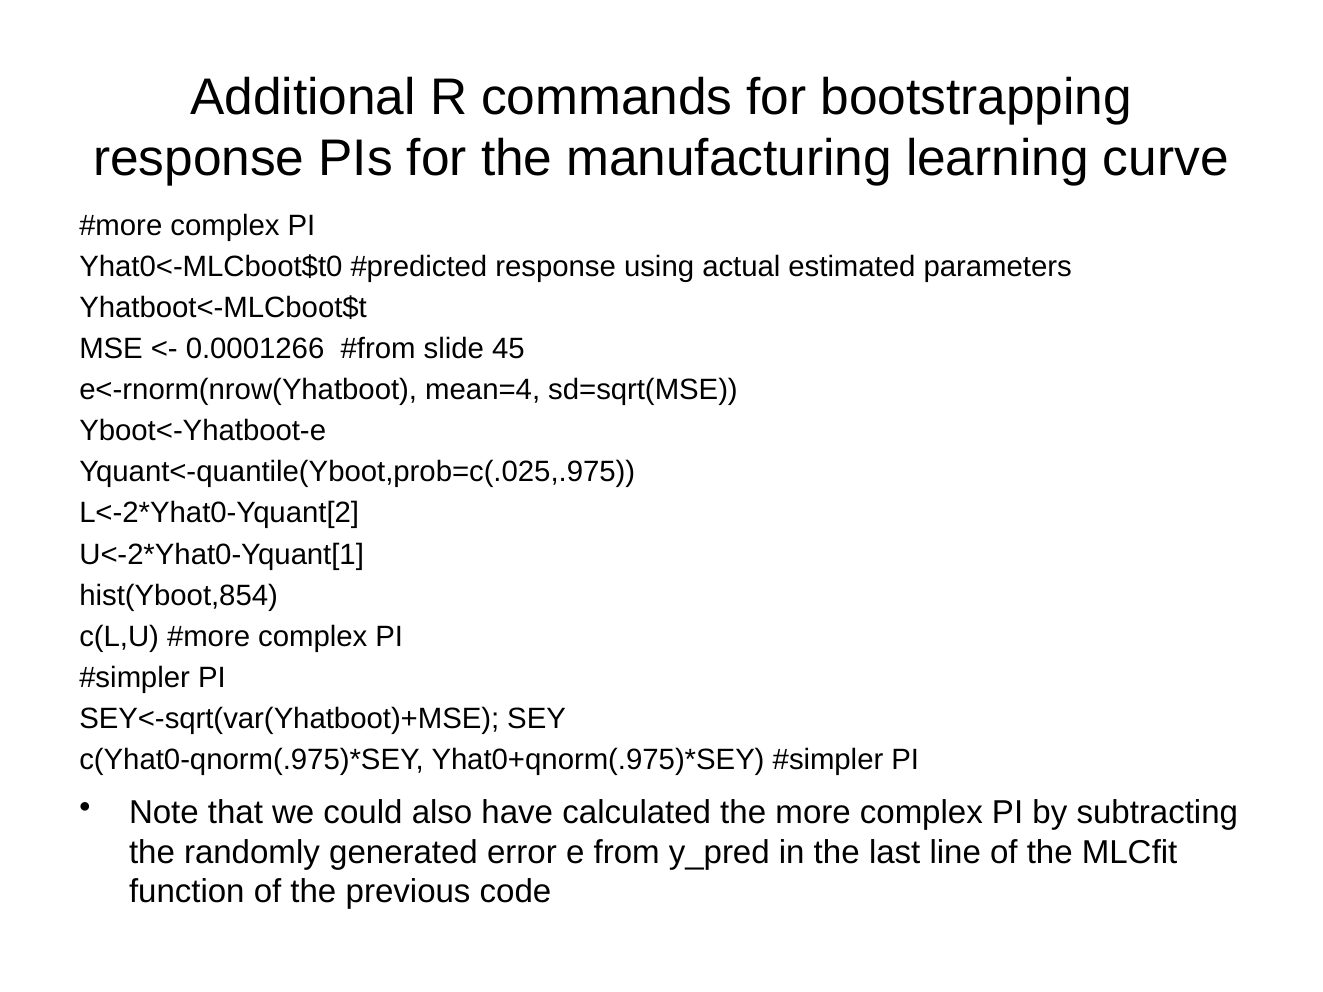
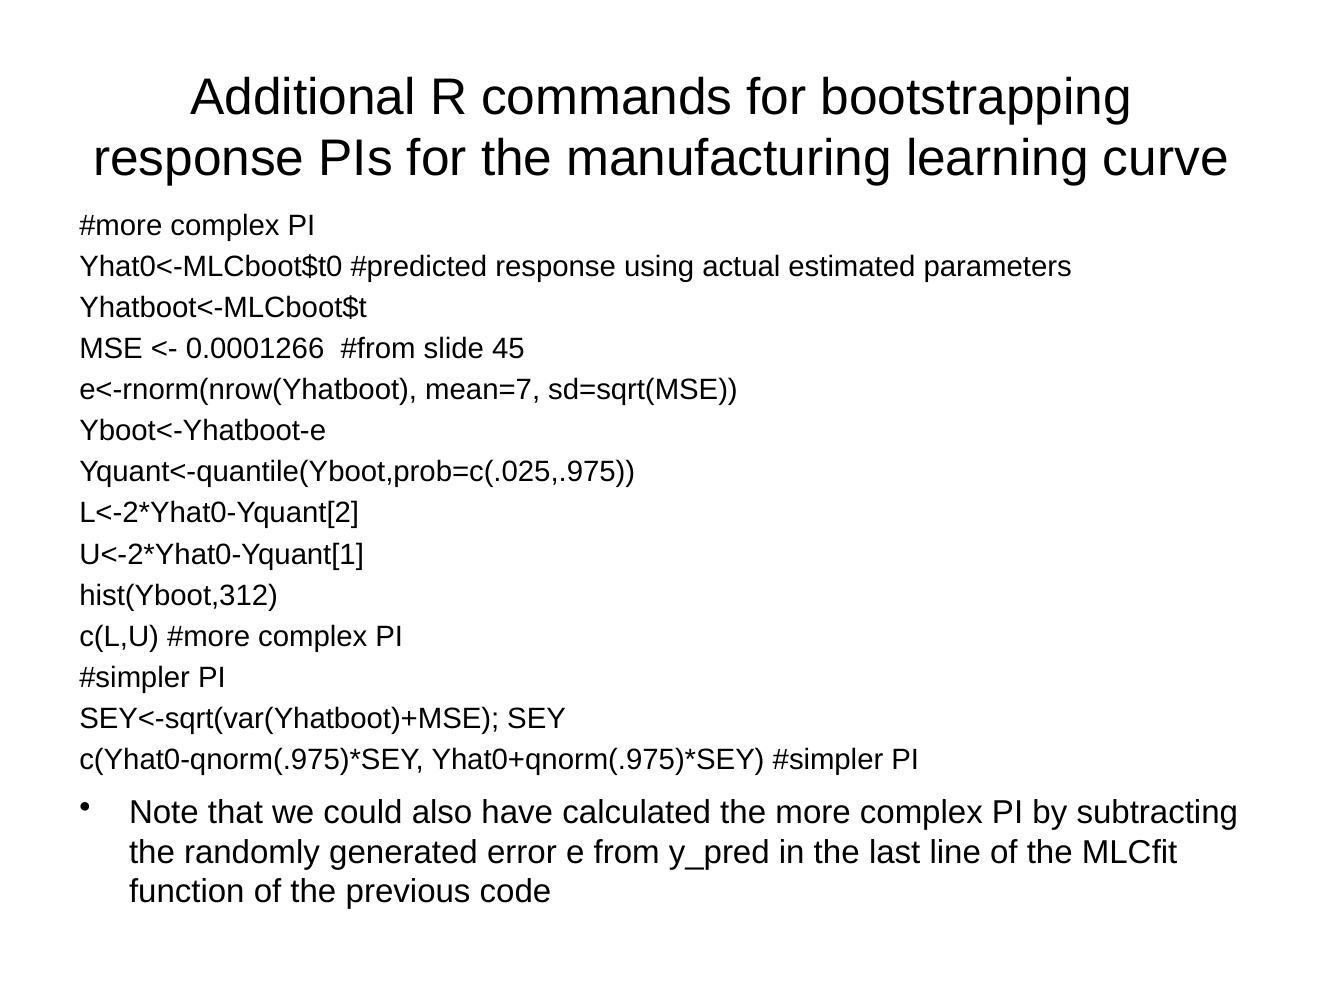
mean=4: mean=4 -> mean=7
hist(Yboot,854: hist(Yboot,854 -> hist(Yboot,312
